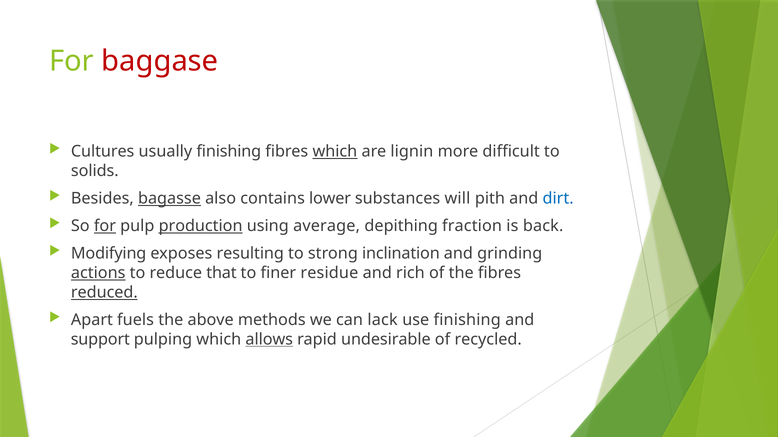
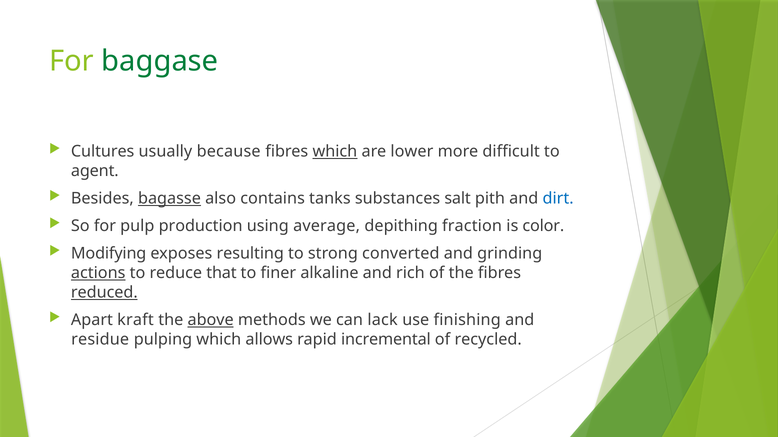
baggase colour: red -> green
usually finishing: finishing -> because
lignin: lignin -> lower
solids: solids -> agent
lower: lower -> tanks
will: will -> salt
for at (105, 226) underline: present -> none
production underline: present -> none
back: back -> color
inclination: inclination -> converted
residue: residue -> alkaline
fuels: fuels -> kraft
above underline: none -> present
support: support -> residue
allows underline: present -> none
undesirable: undesirable -> incremental
